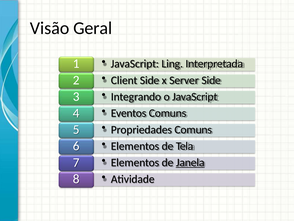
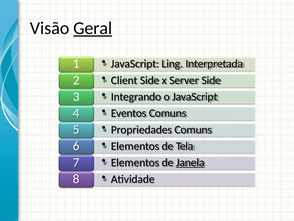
Geral underline: none -> present
